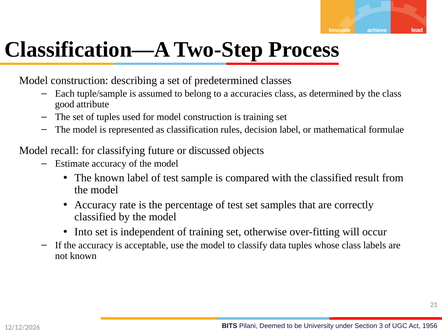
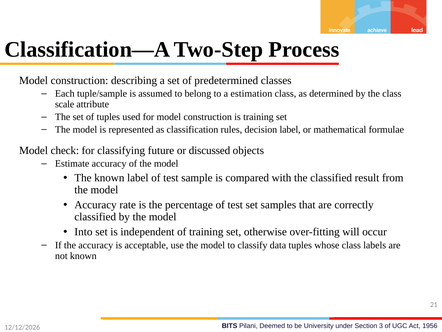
accuracies: accuracies -> estimation
good: good -> scale
recall: recall -> check
